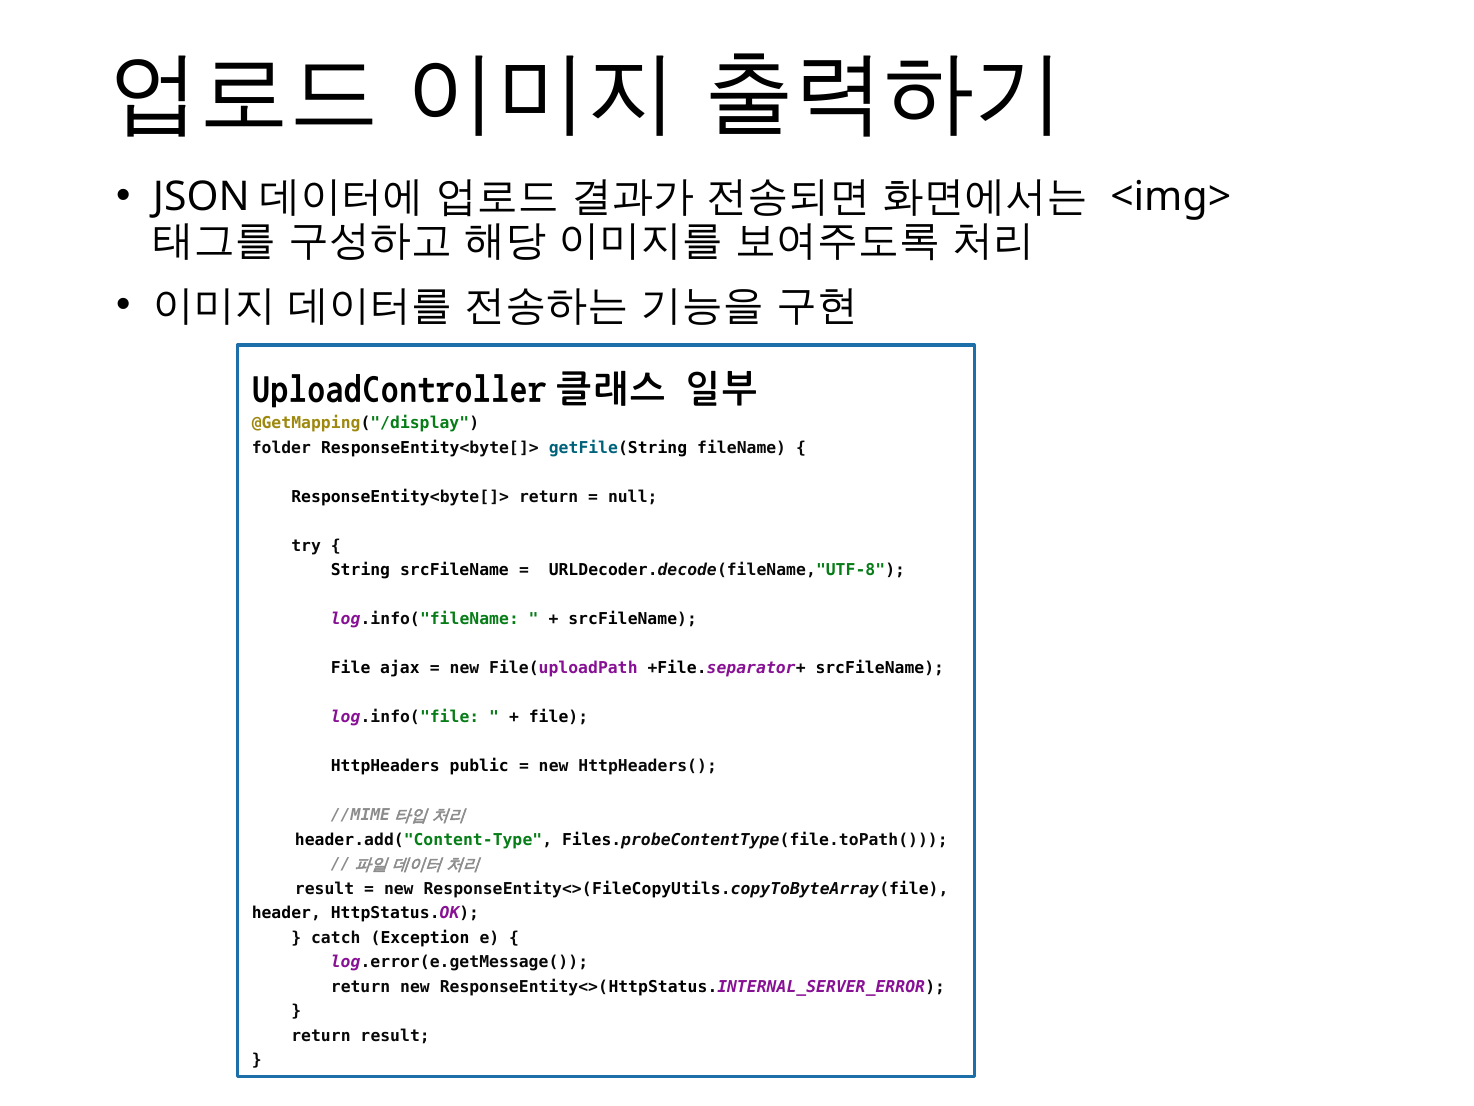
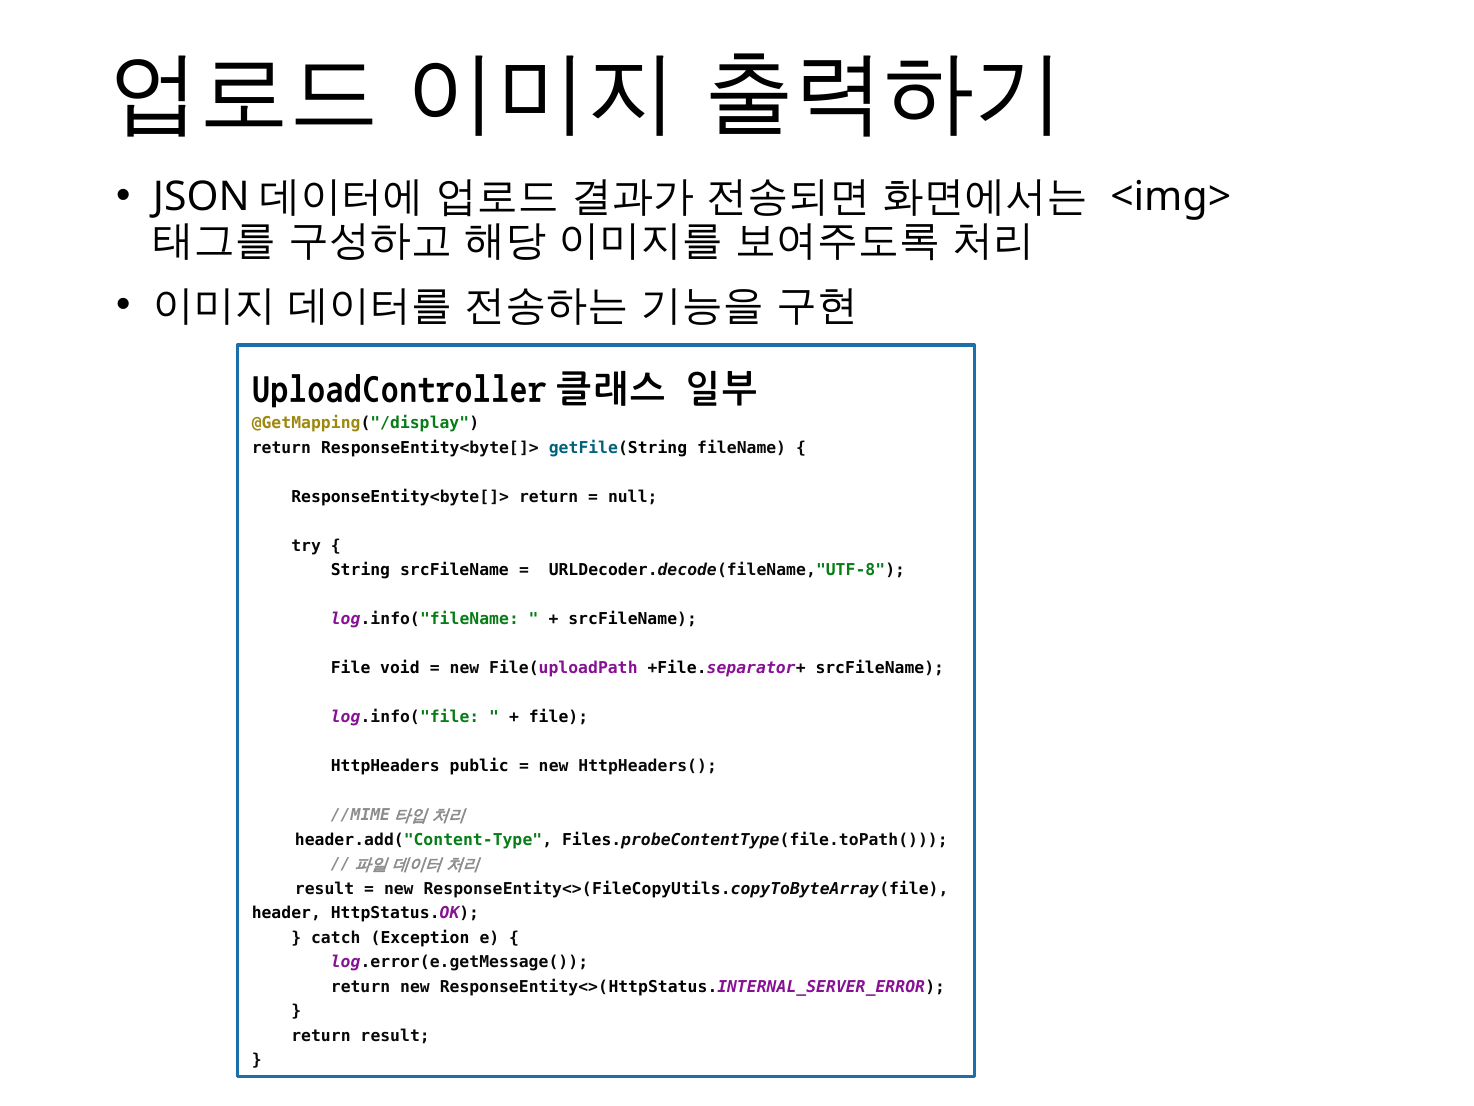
folder at (281, 448): folder -> return
ajax: ajax -> void
